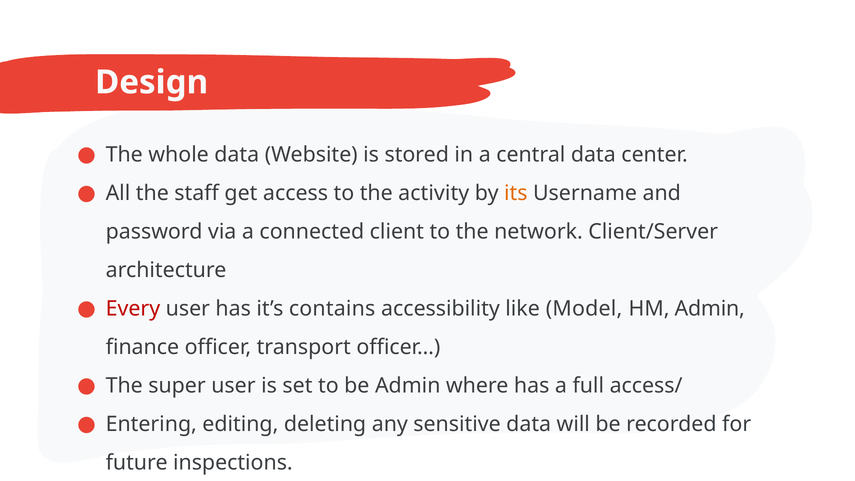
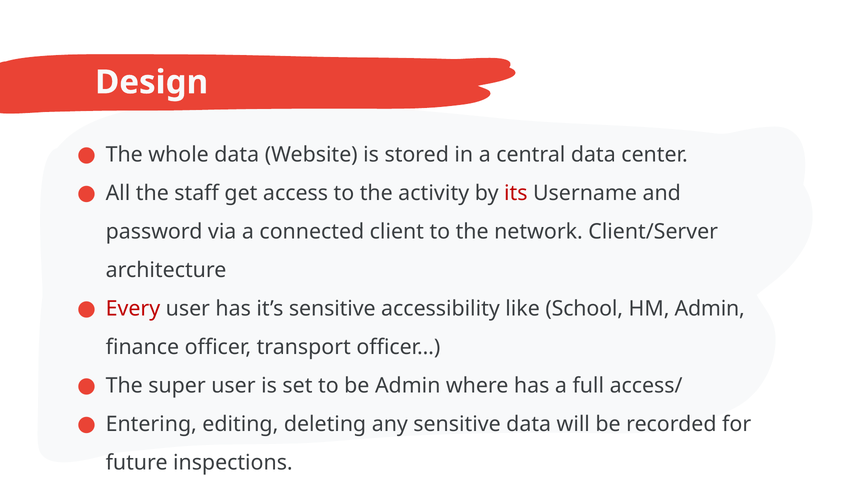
its colour: orange -> red
it’s contains: contains -> sensitive
Model: Model -> School
